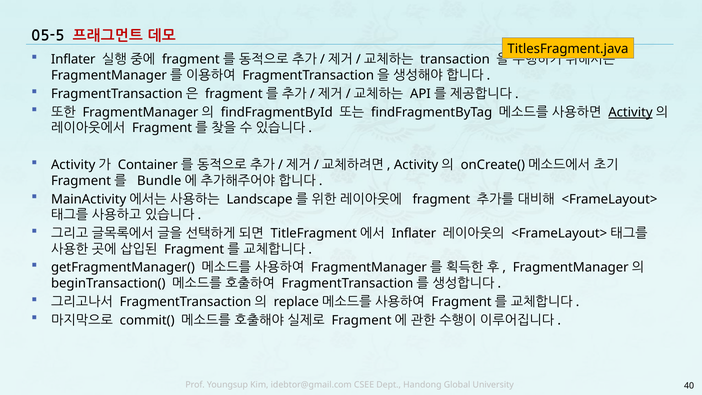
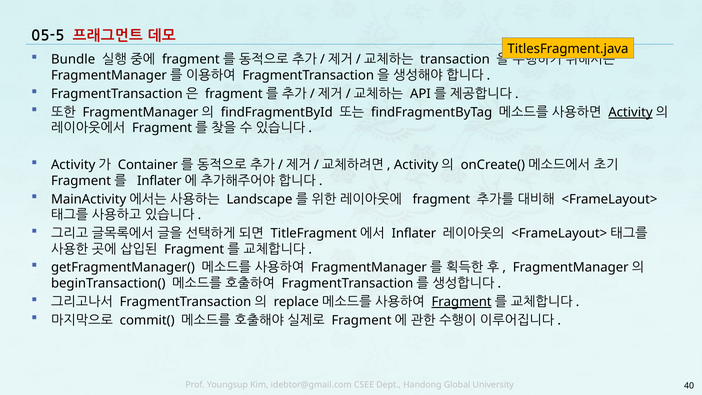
Inflater at (73, 60): Inflater -> Bundle
Bundle at (159, 181): Bundle -> Inflater
Fragment at (462, 302) underline: none -> present
